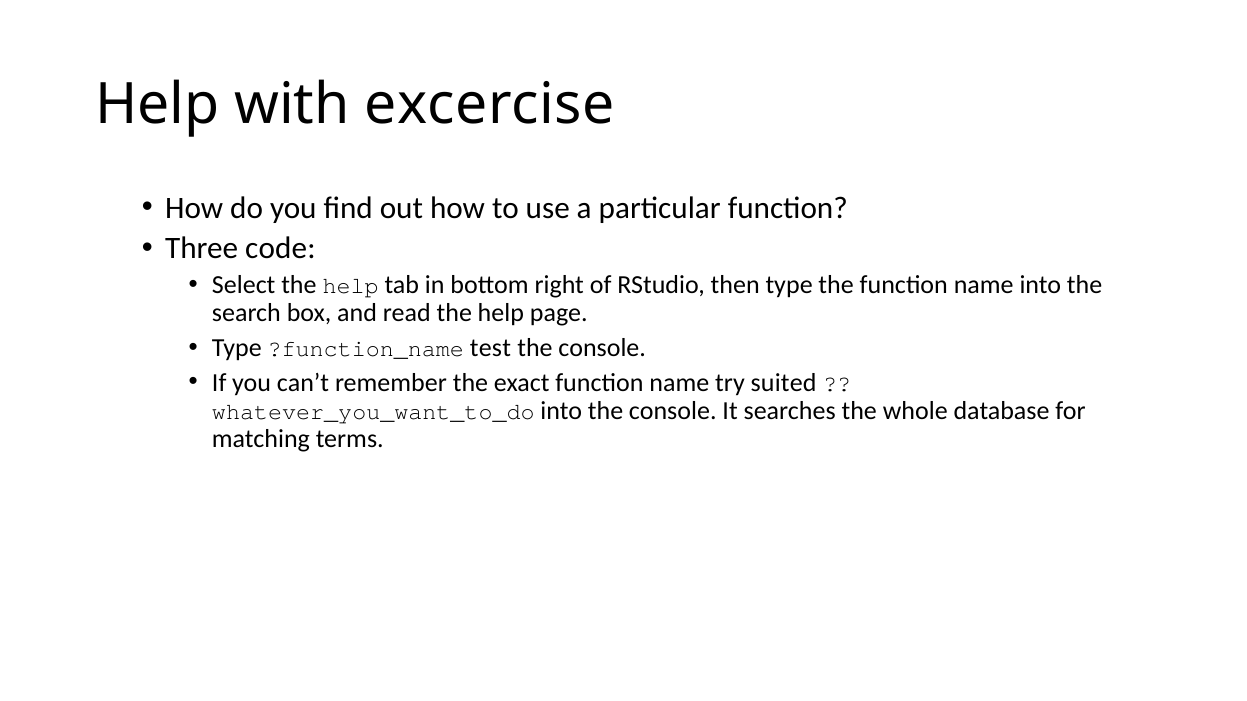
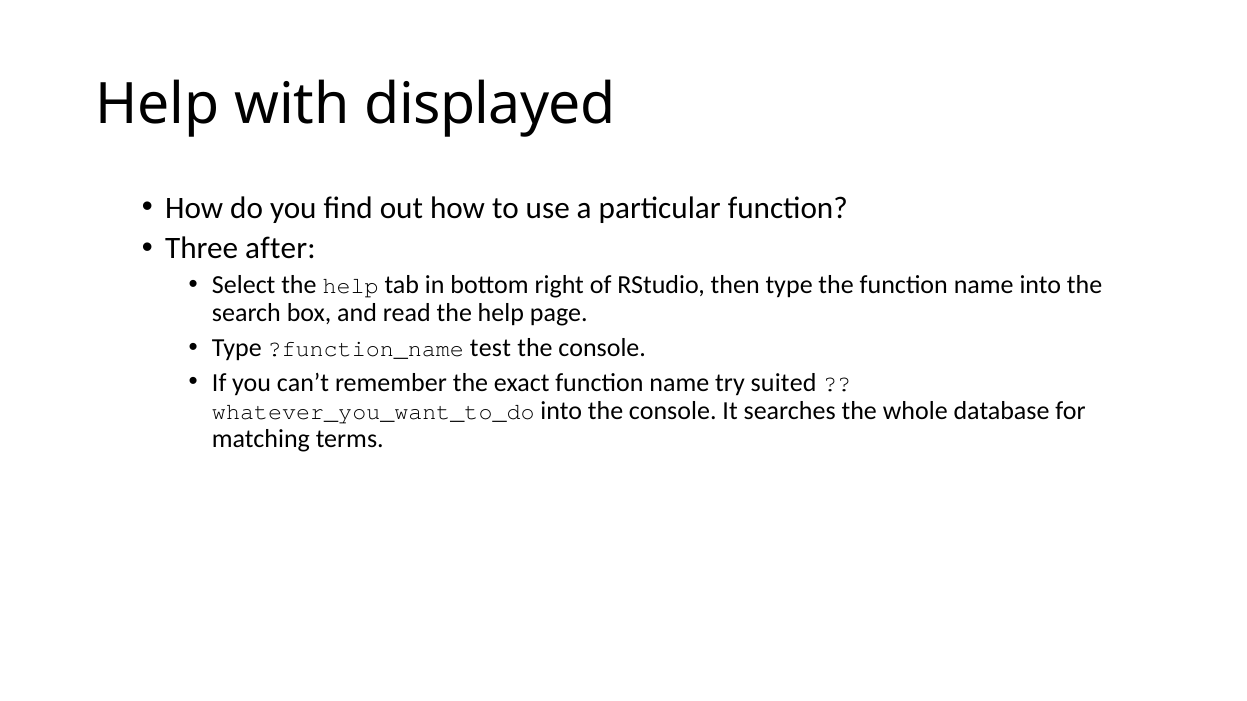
excercise: excercise -> displayed
code: code -> after
